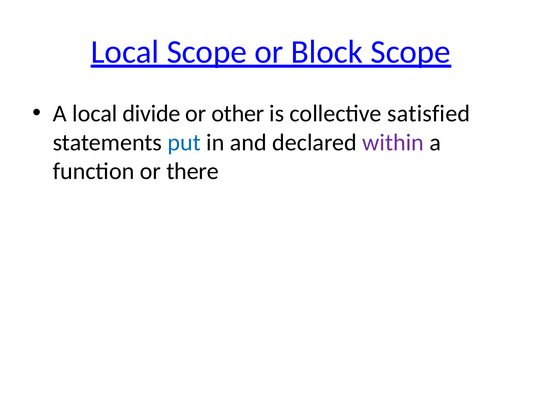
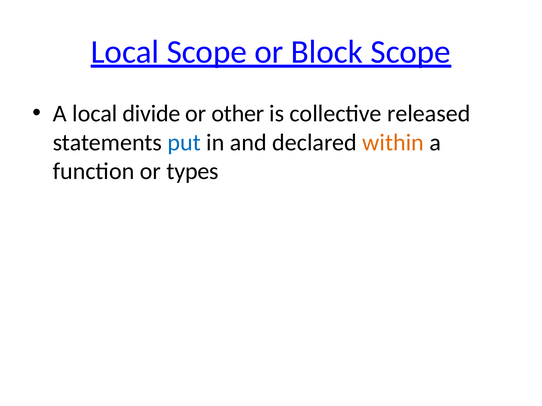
satisfied: satisfied -> released
within colour: purple -> orange
there: there -> types
